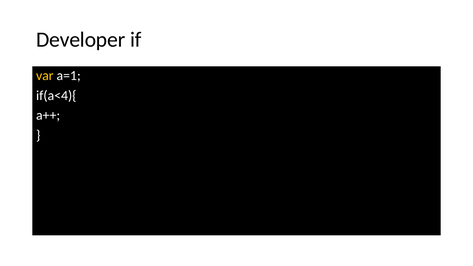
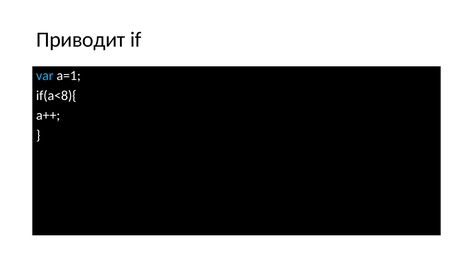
Developer: Developer -> Приводит
var colour: yellow -> light blue
if(a<4){: if(a<4){ -> if(a<8){
